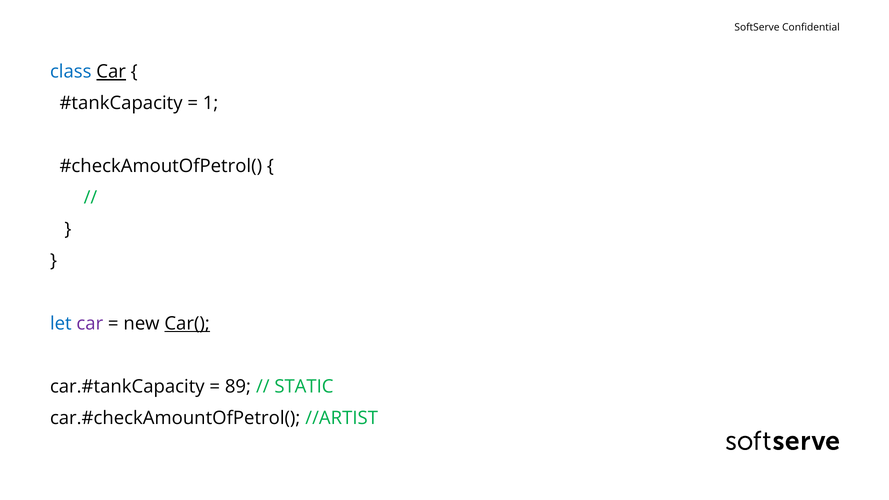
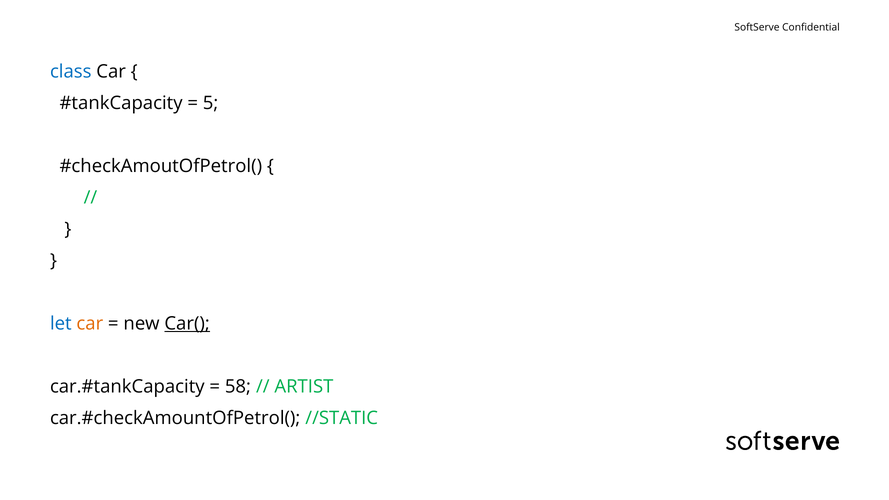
Car at (111, 72) underline: present -> none
1: 1 -> 5
car at (90, 324) colour: purple -> orange
89: 89 -> 58
STATIC: STATIC -> ARTIST
//ARTIST: //ARTIST -> //STATIC
